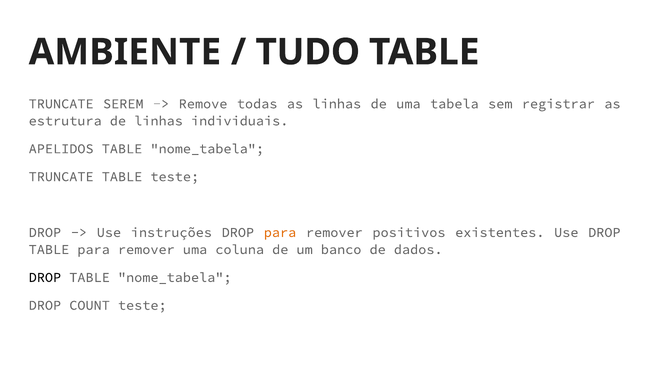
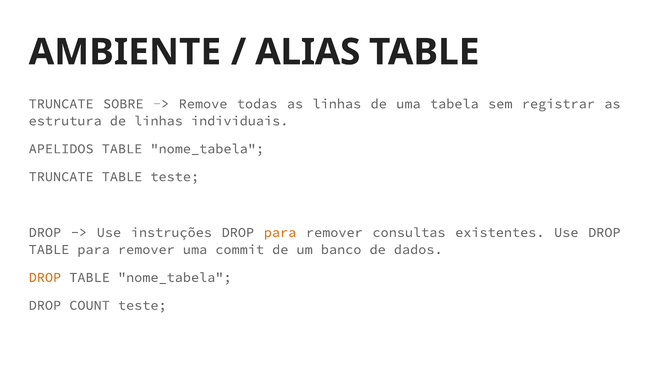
TUDO: TUDO -> ALIAS
SEREM: SEREM -> SOBRE
positivos: positivos -> consultas
coluna: coluna -> commit
DROP at (45, 277) colour: black -> orange
